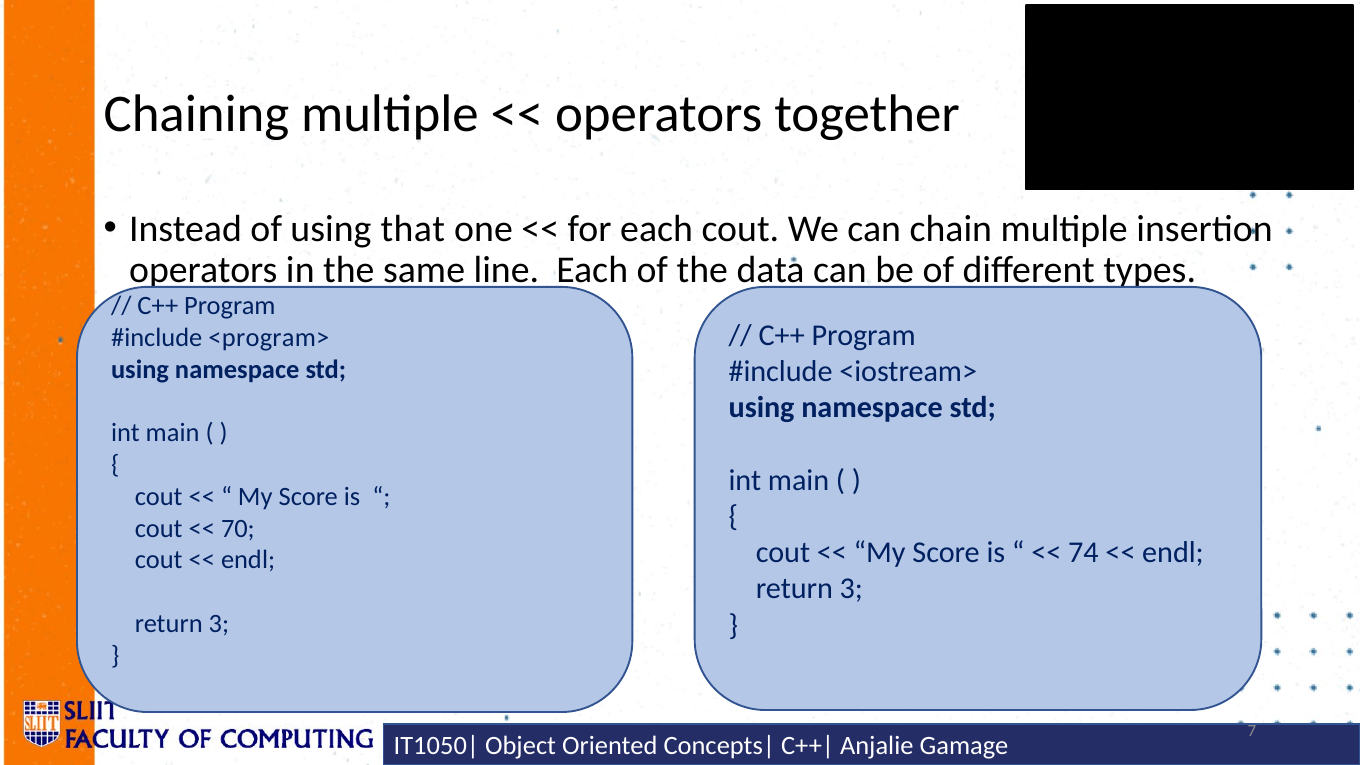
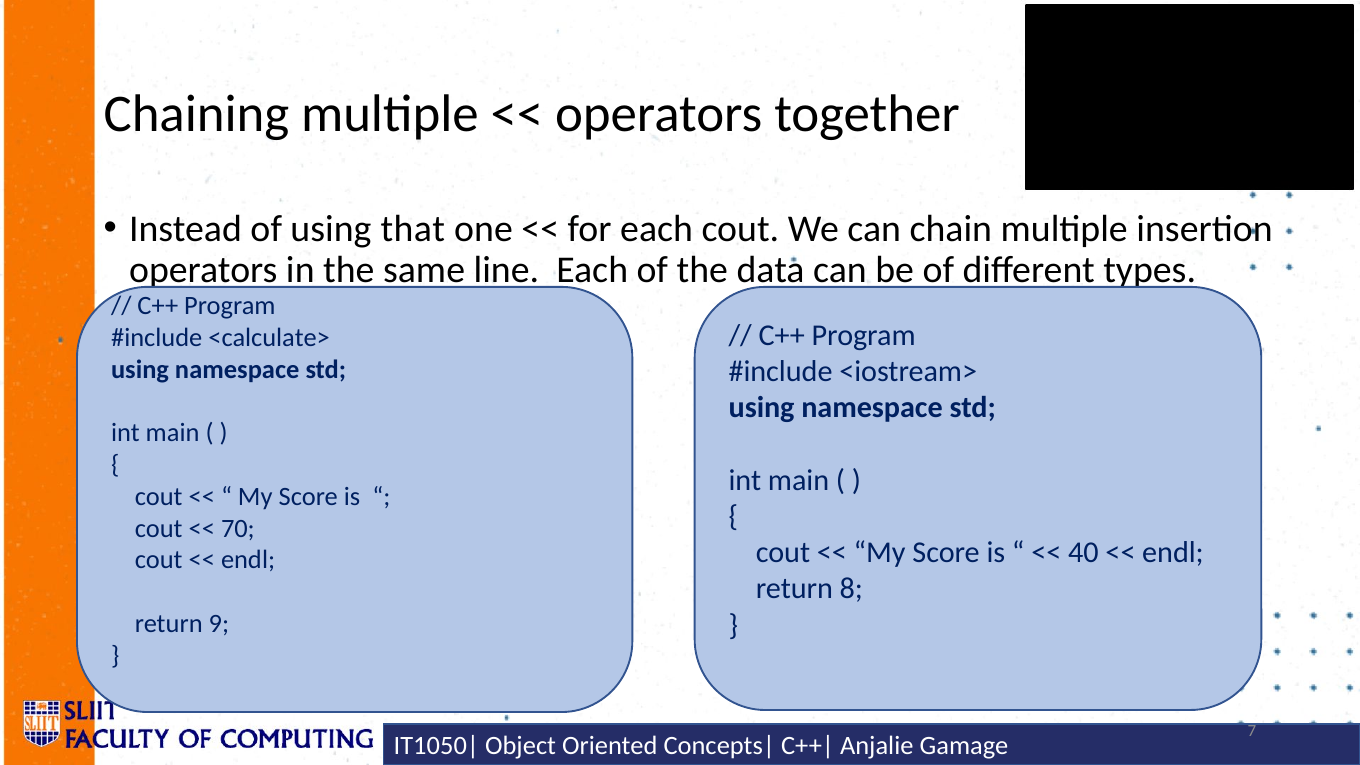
<program>: <program> -> <calculate>
74: 74 -> 40
3 at (851, 589): 3 -> 8
3 at (219, 624): 3 -> 9
